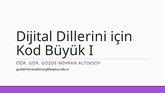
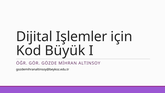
Dillerini: Dillerini -> Işlemler
